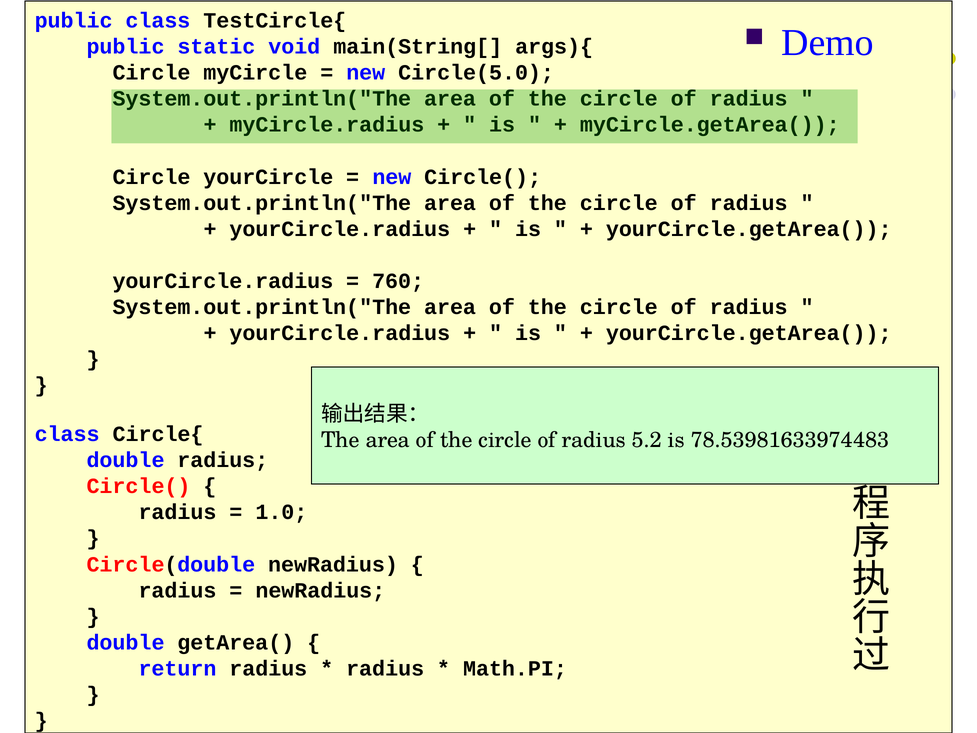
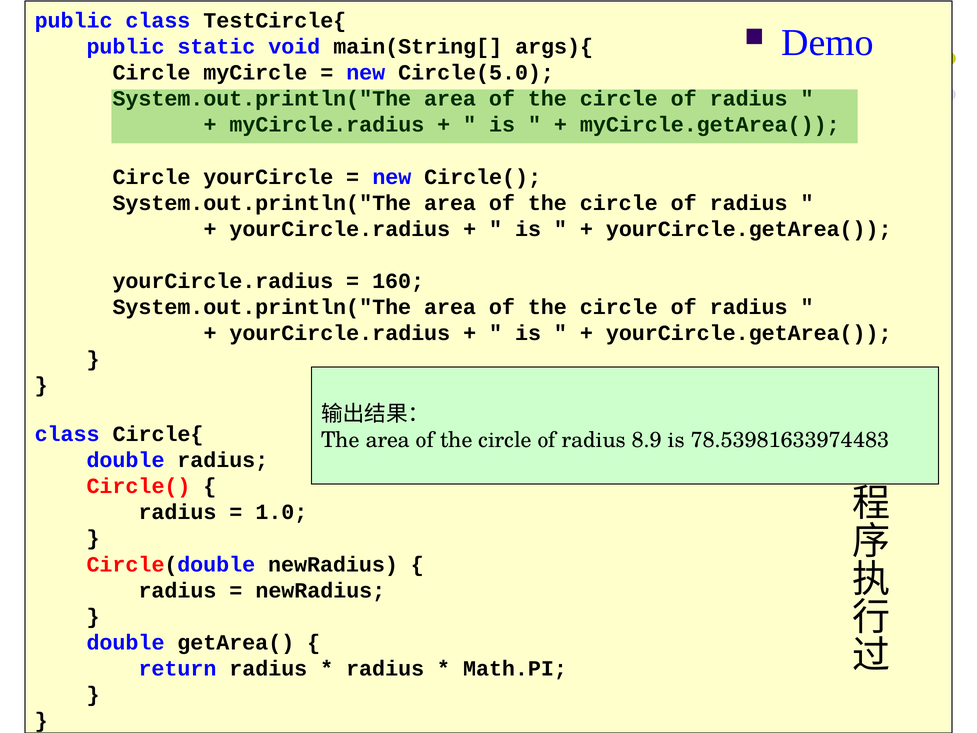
760: 760 -> 160
5.2: 5.2 -> 8.9
